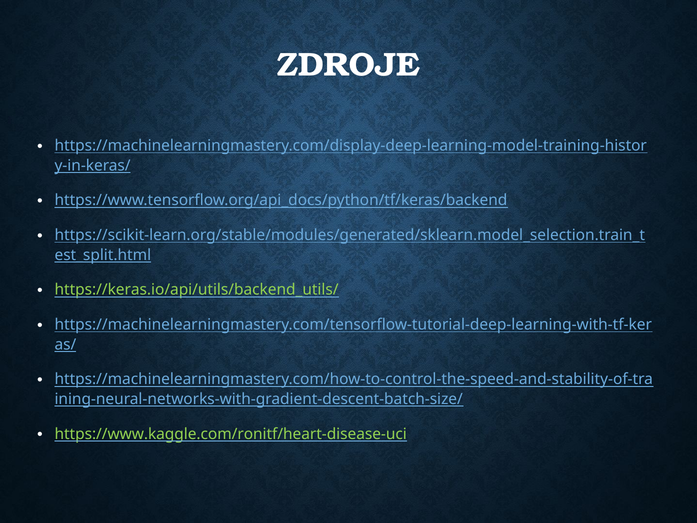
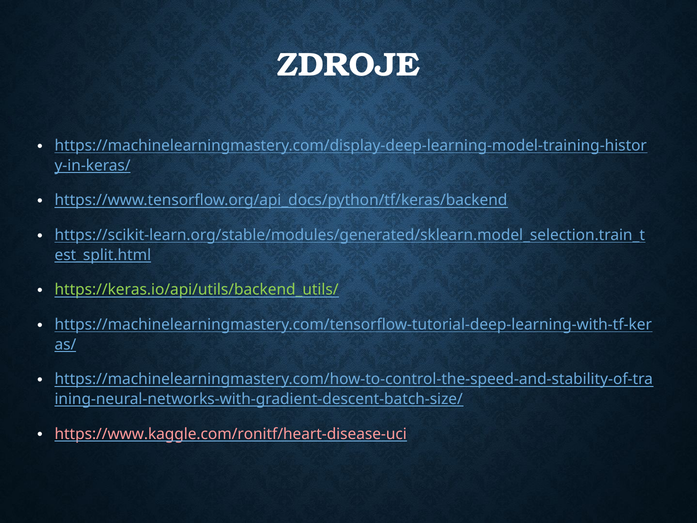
https://www.kaggle.com/ronitf/heart-disease-uci colour: light green -> pink
